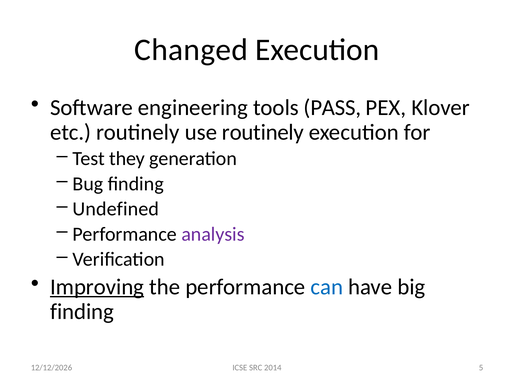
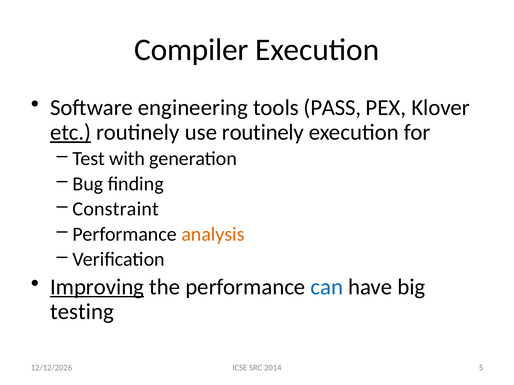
Changed: Changed -> Compiler
etc underline: none -> present
they: they -> with
Undefined: Undefined -> Constraint
analysis colour: purple -> orange
finding at (82, 312): finding -> testing
